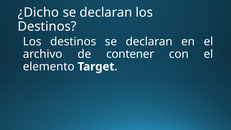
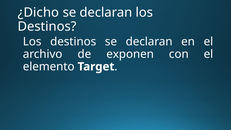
contener: contener -> exponen
